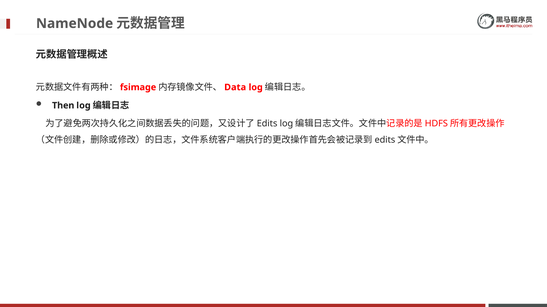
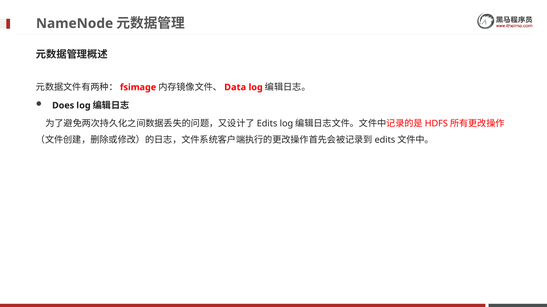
Then: Then -> Does
